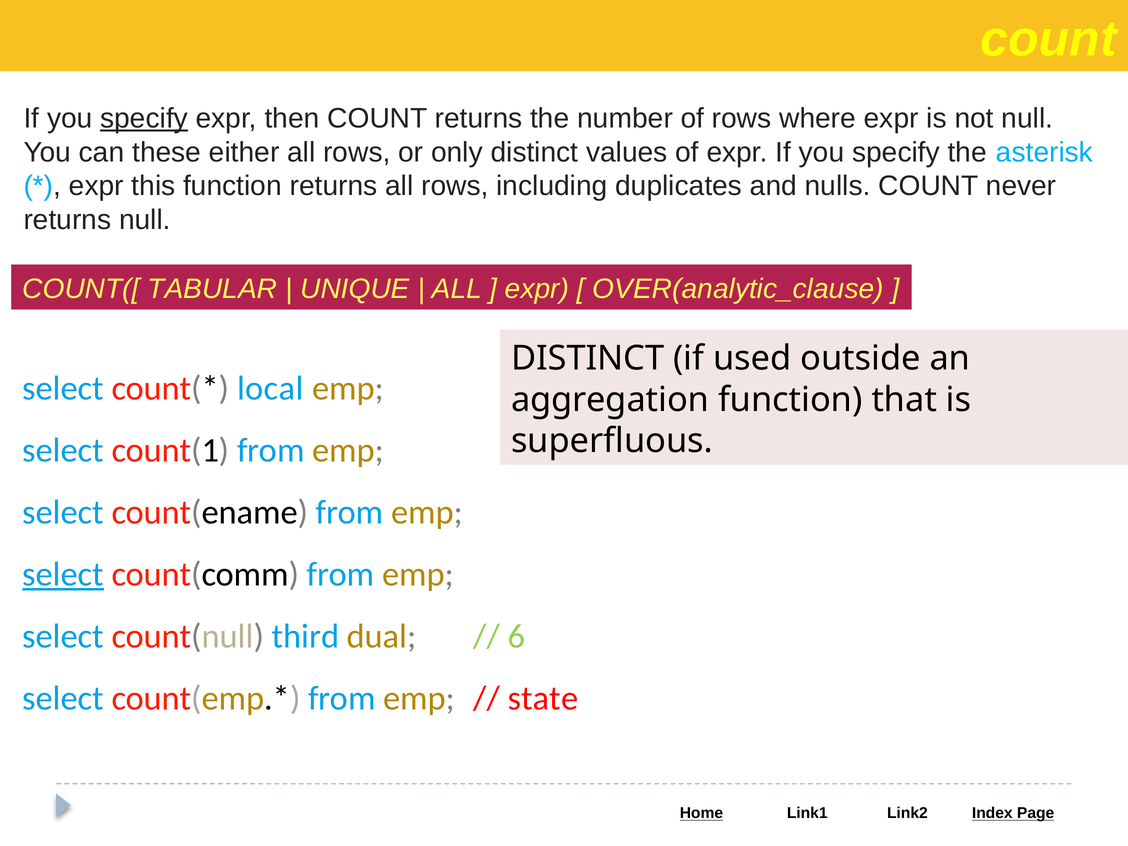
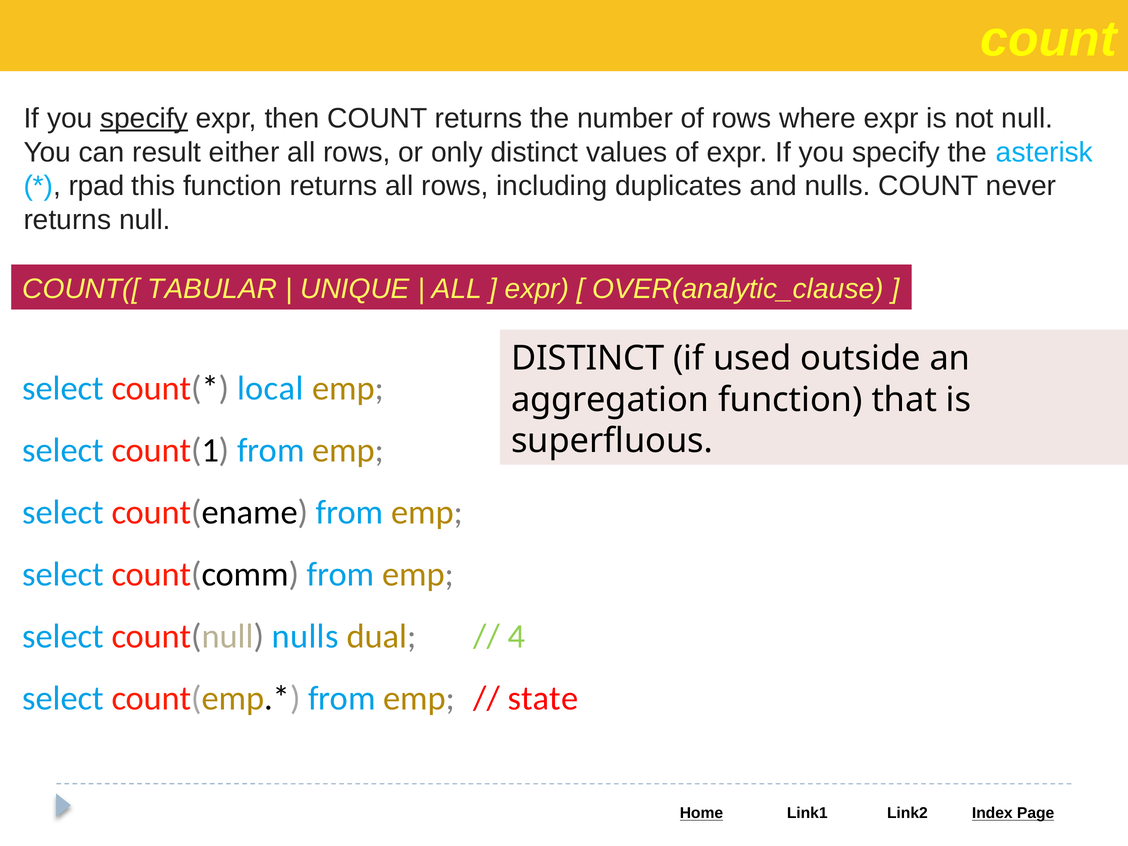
these: these -> result
expr at (96, 186): expr -> rpad
select at (63, 574) underline: present -> none
count(null third: third -> nulls
6: 6 -> 4
